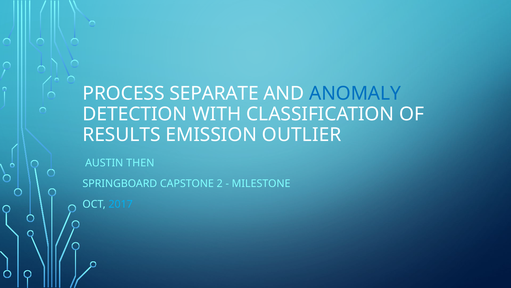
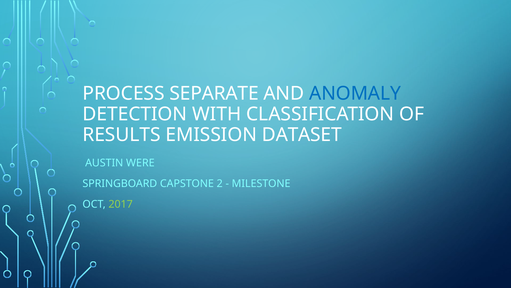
OUTLIER: OUTLIER -> DATASET
THEN: THEN -> WERE
2017 colour: light blue -> light green
